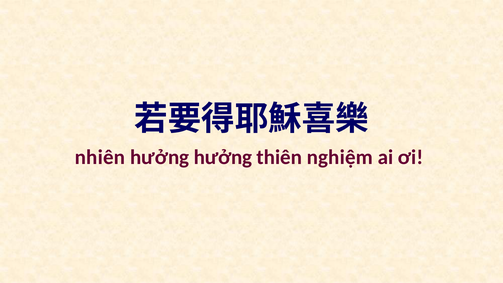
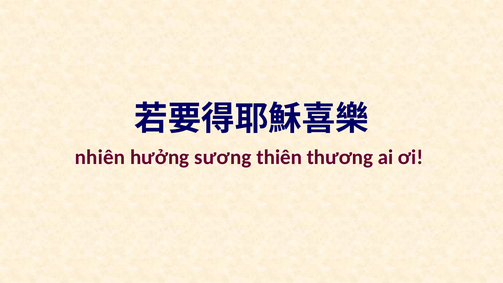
hưởng hưởng: hưởng -> sương
nghiệm: nghiệm -> thương
